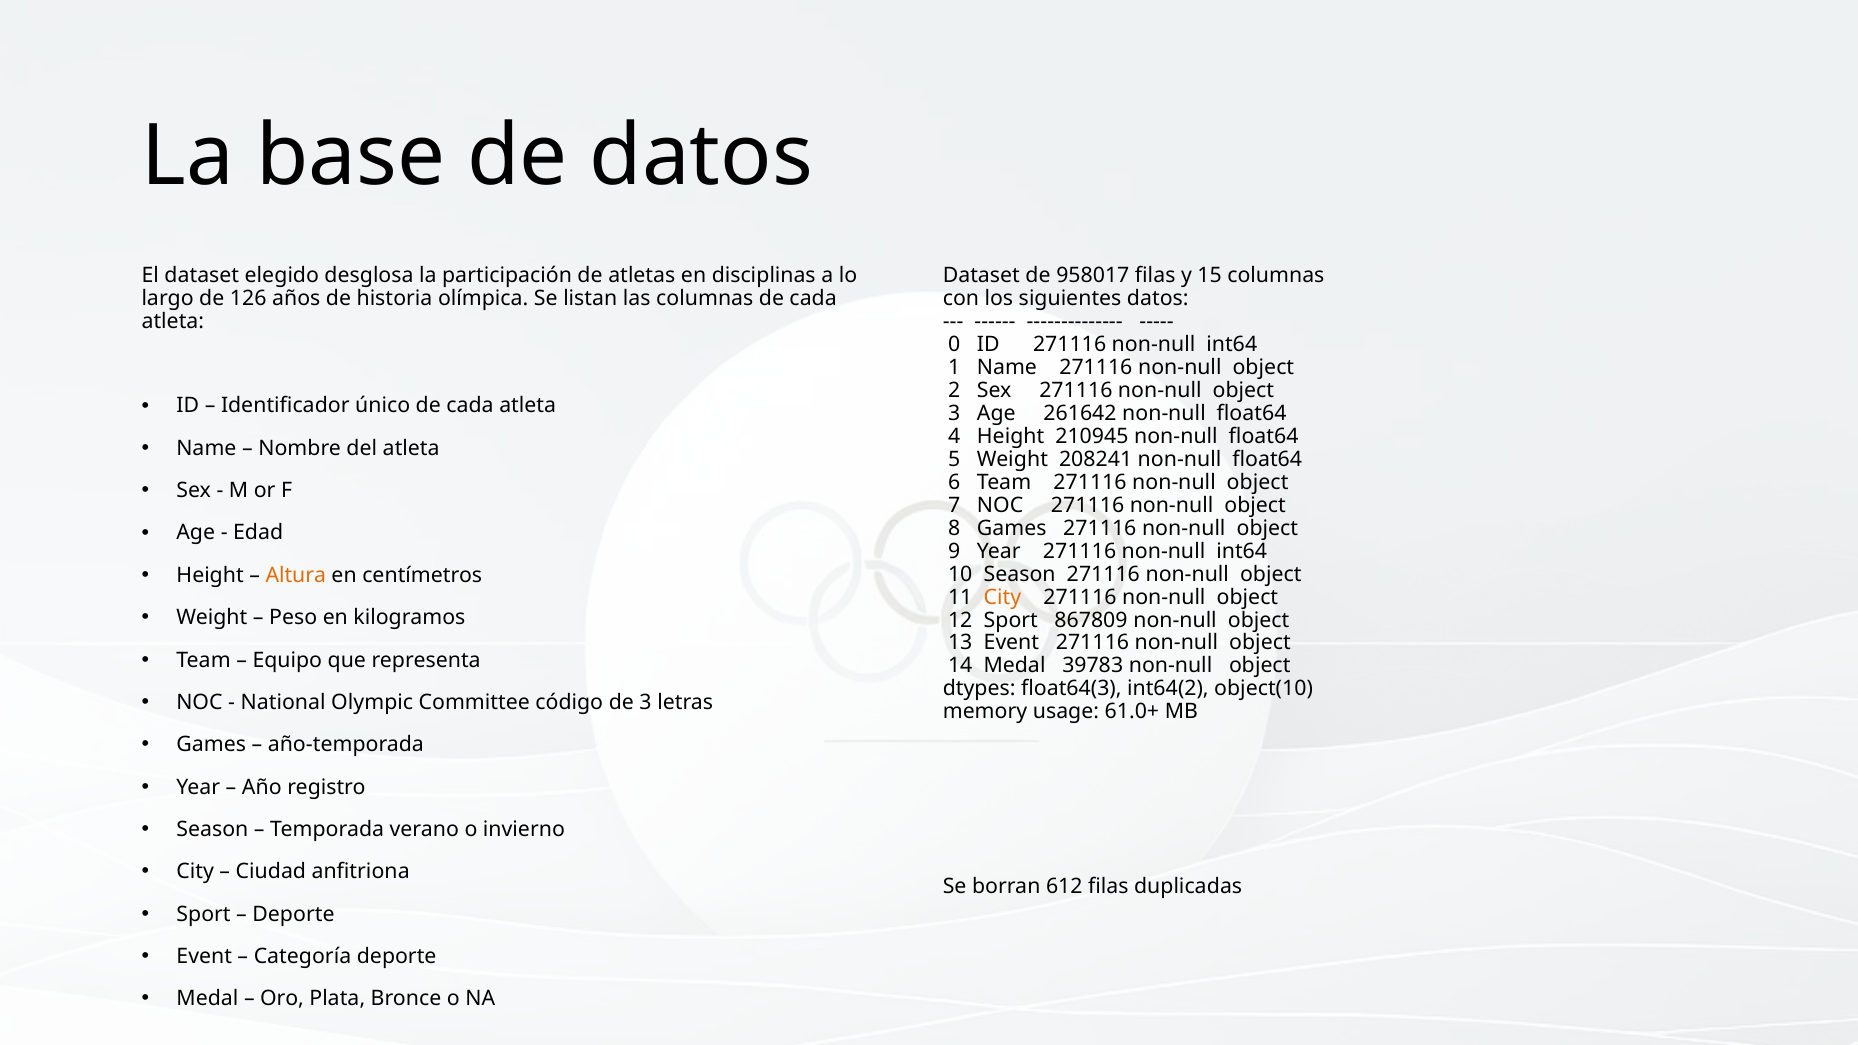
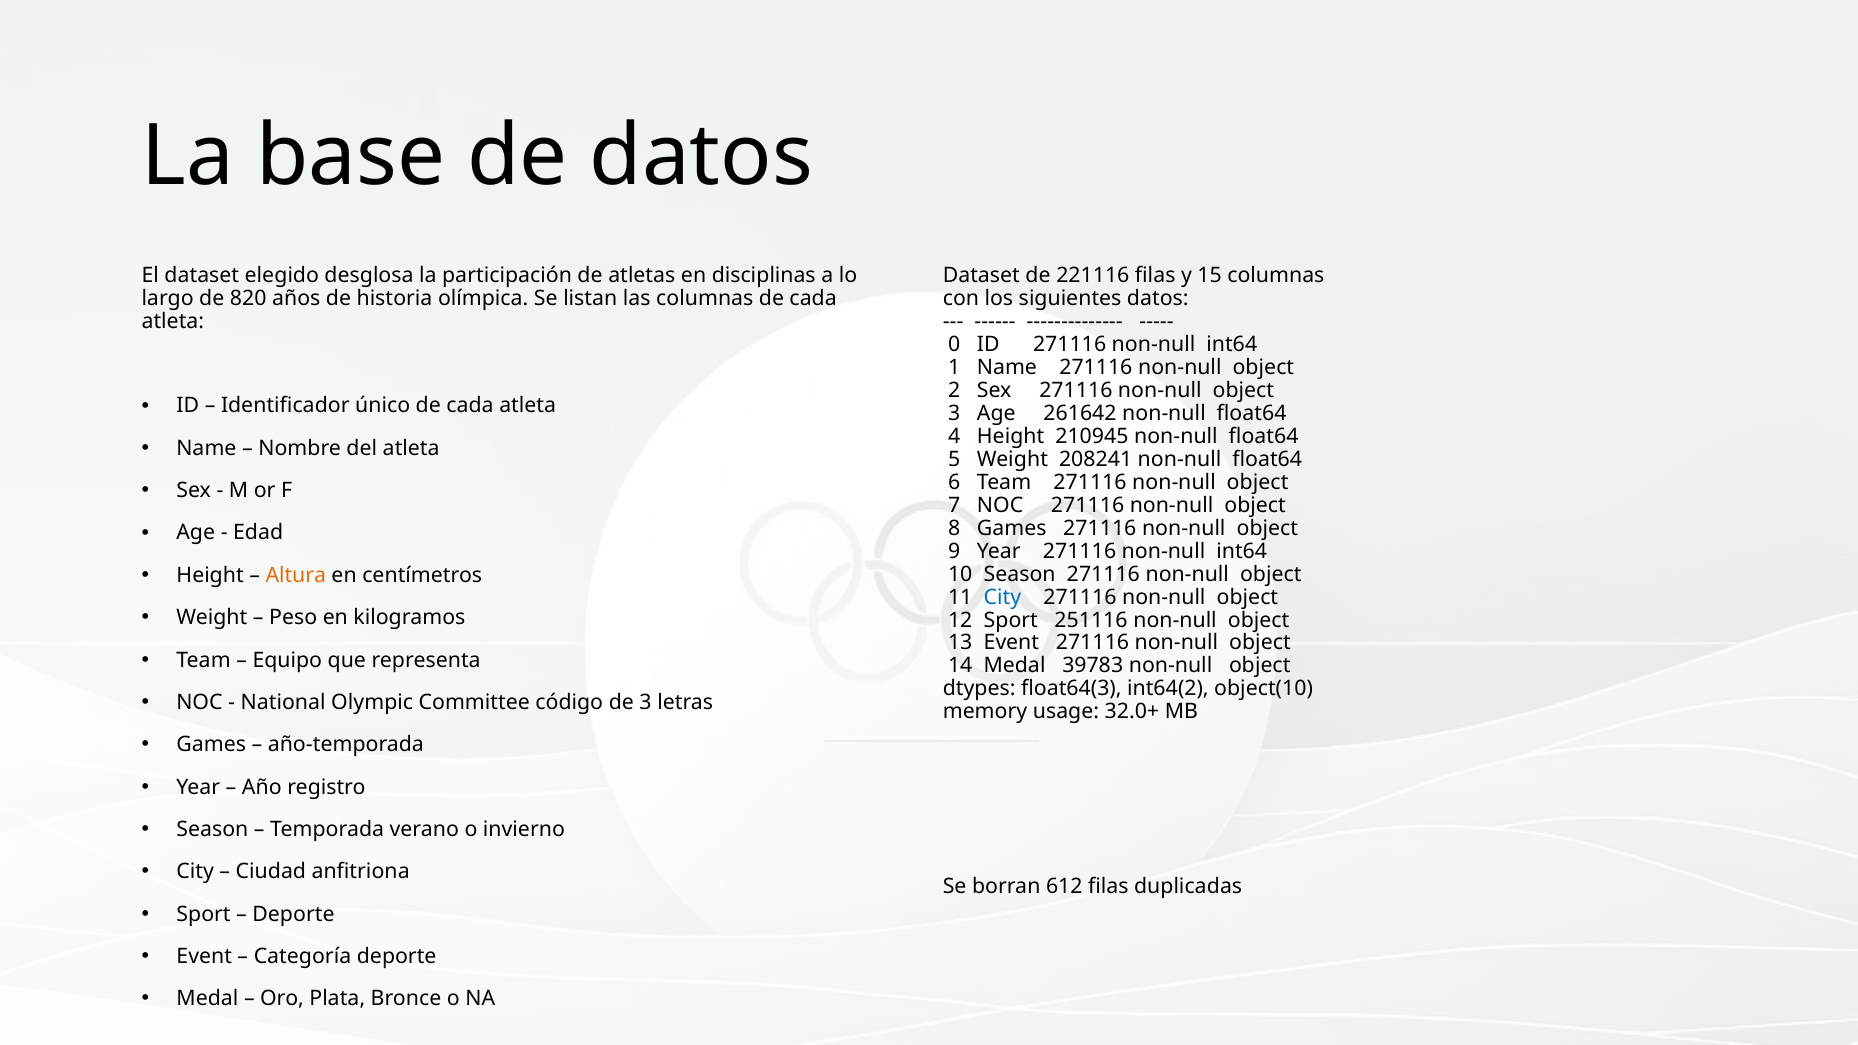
958017: 958017 -> 221116
126: 126 -> 820
City at (1002, 597) colour: orange -> blue
867809: 867809 -> 251116
61.0+: 61.0+ -> 32.0+
